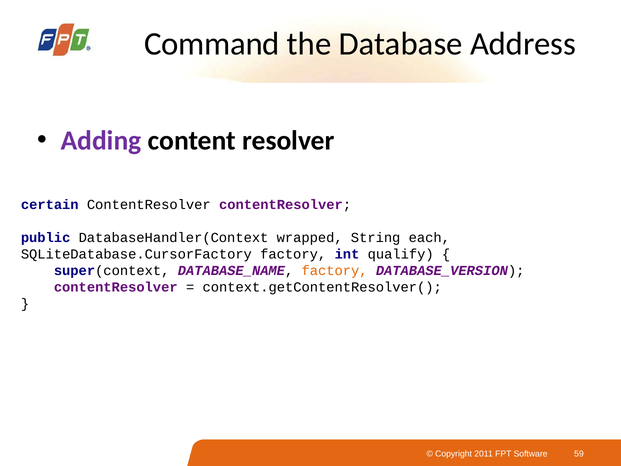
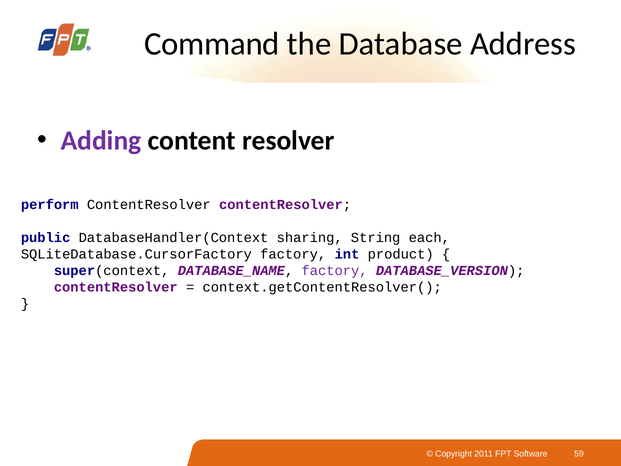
certain: certain -> perform
wrapped: wrapped -> sharing
qualify: qualify -> product
factory at (335, 271) colour: orange -> purple
